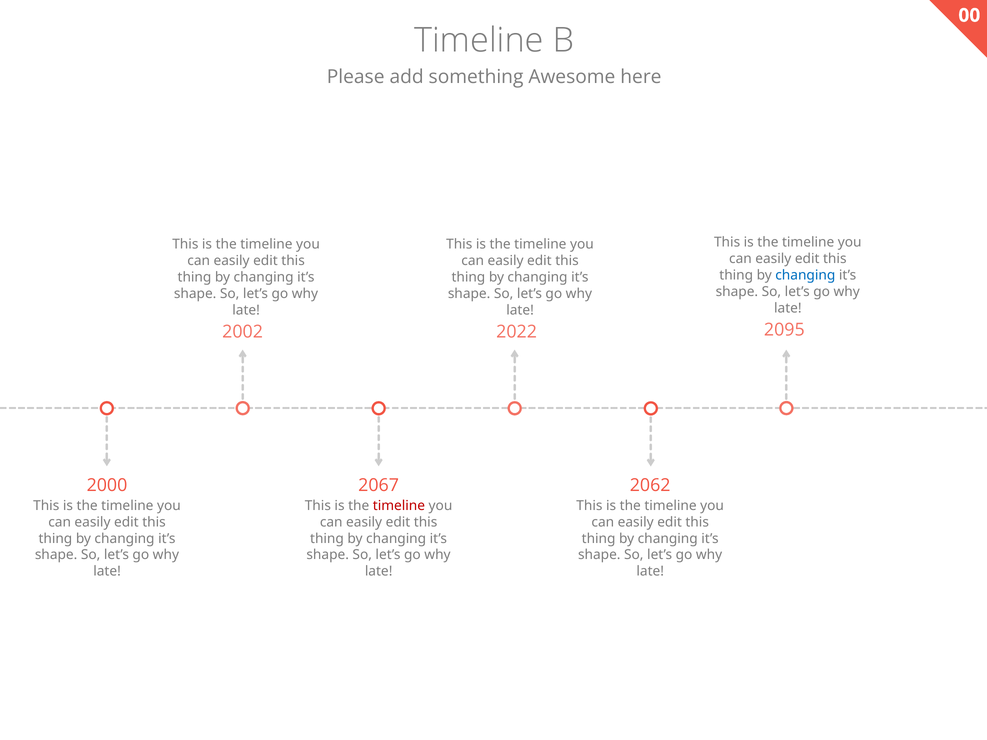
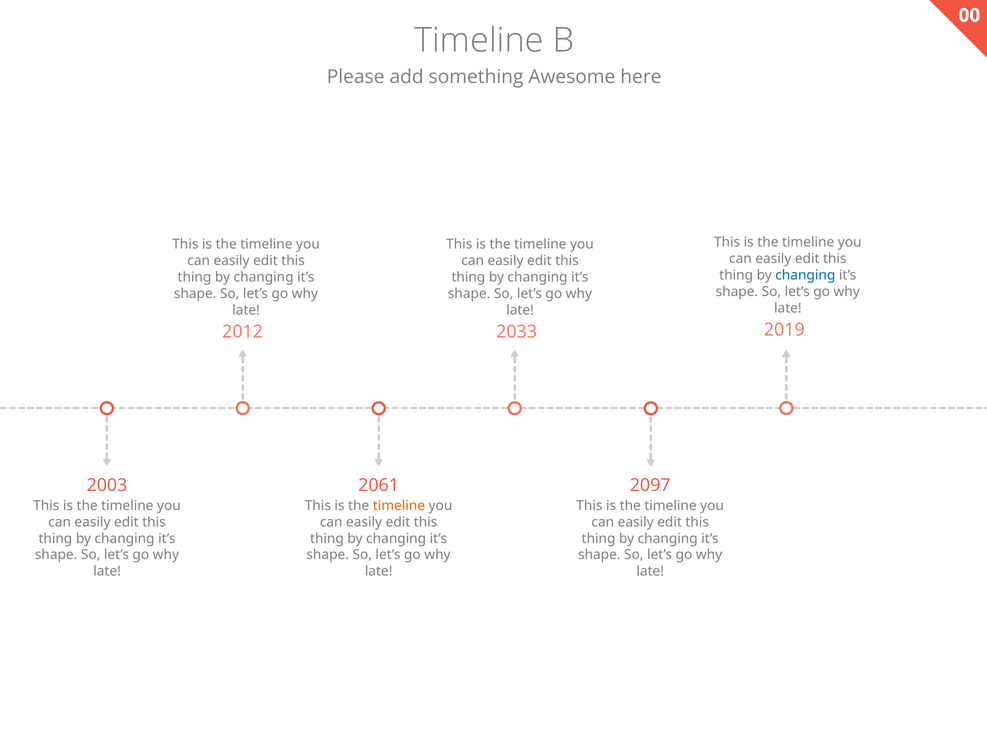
2095: 2095 -> 2019
2002: 2002 -> 2012
2022: 2022 -> 2033
2000: 2000 -> 2003
2067: 2067 -> 2061
2062: 2062 -> 2097
timeline at (399, 506) colour: red -> orange
